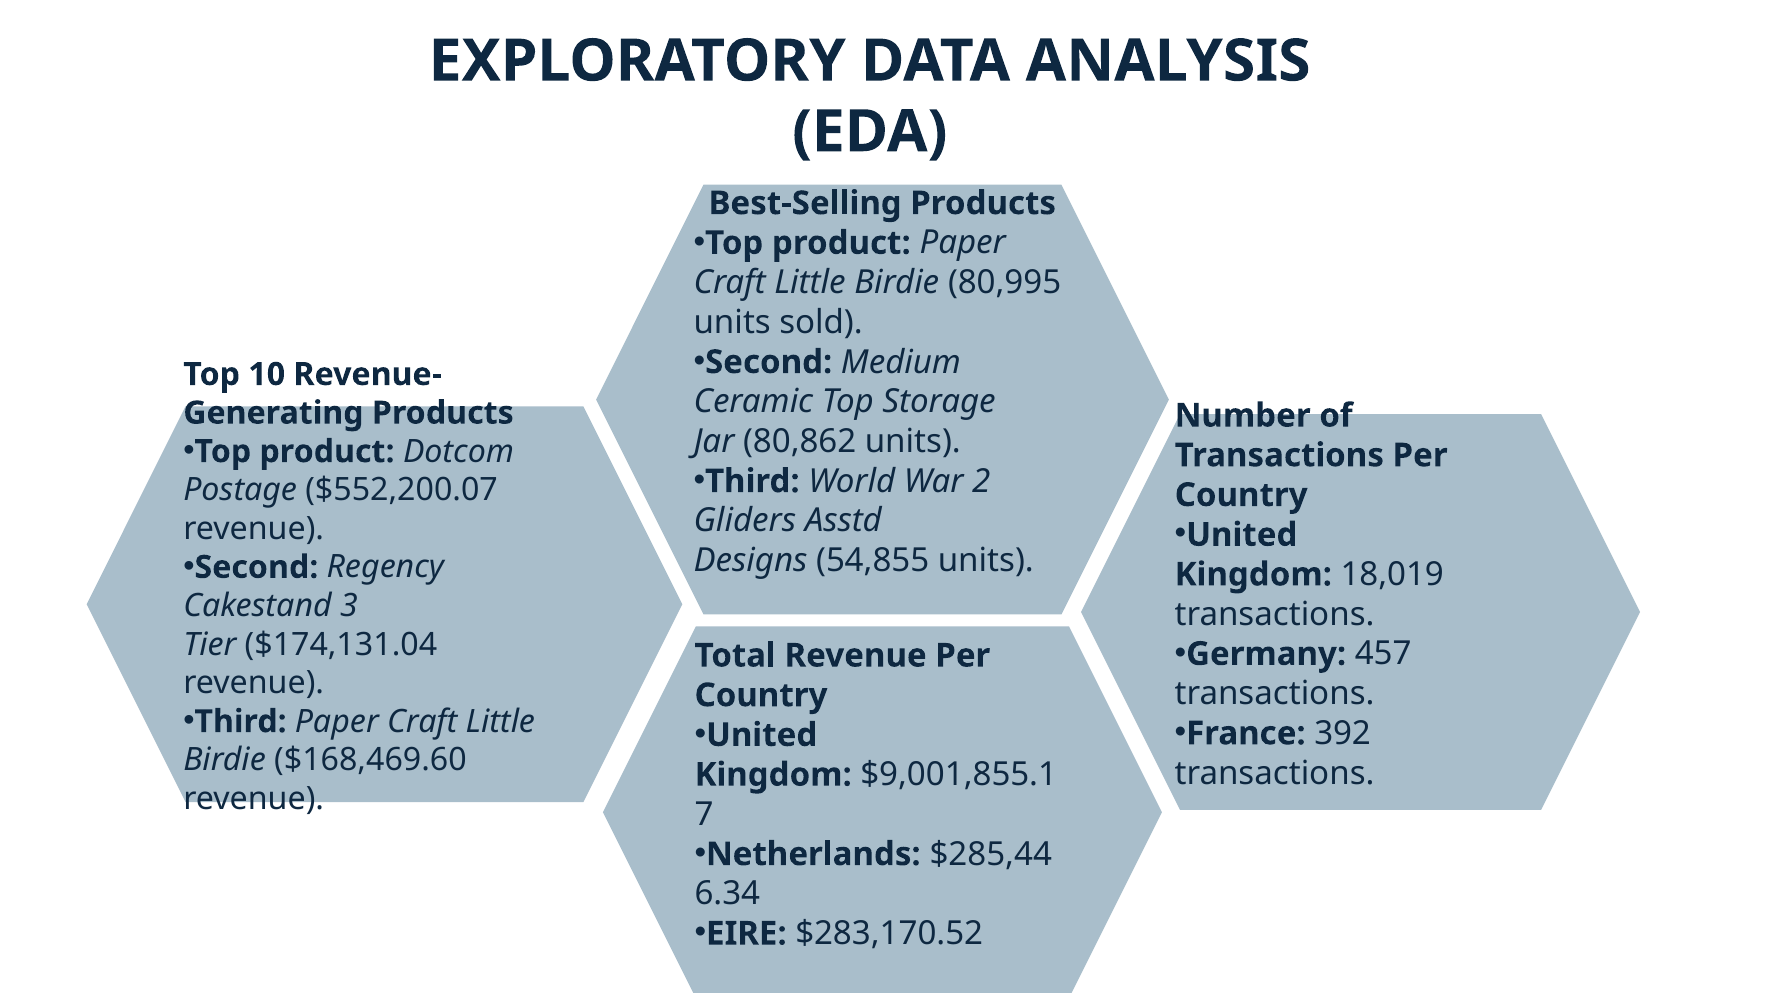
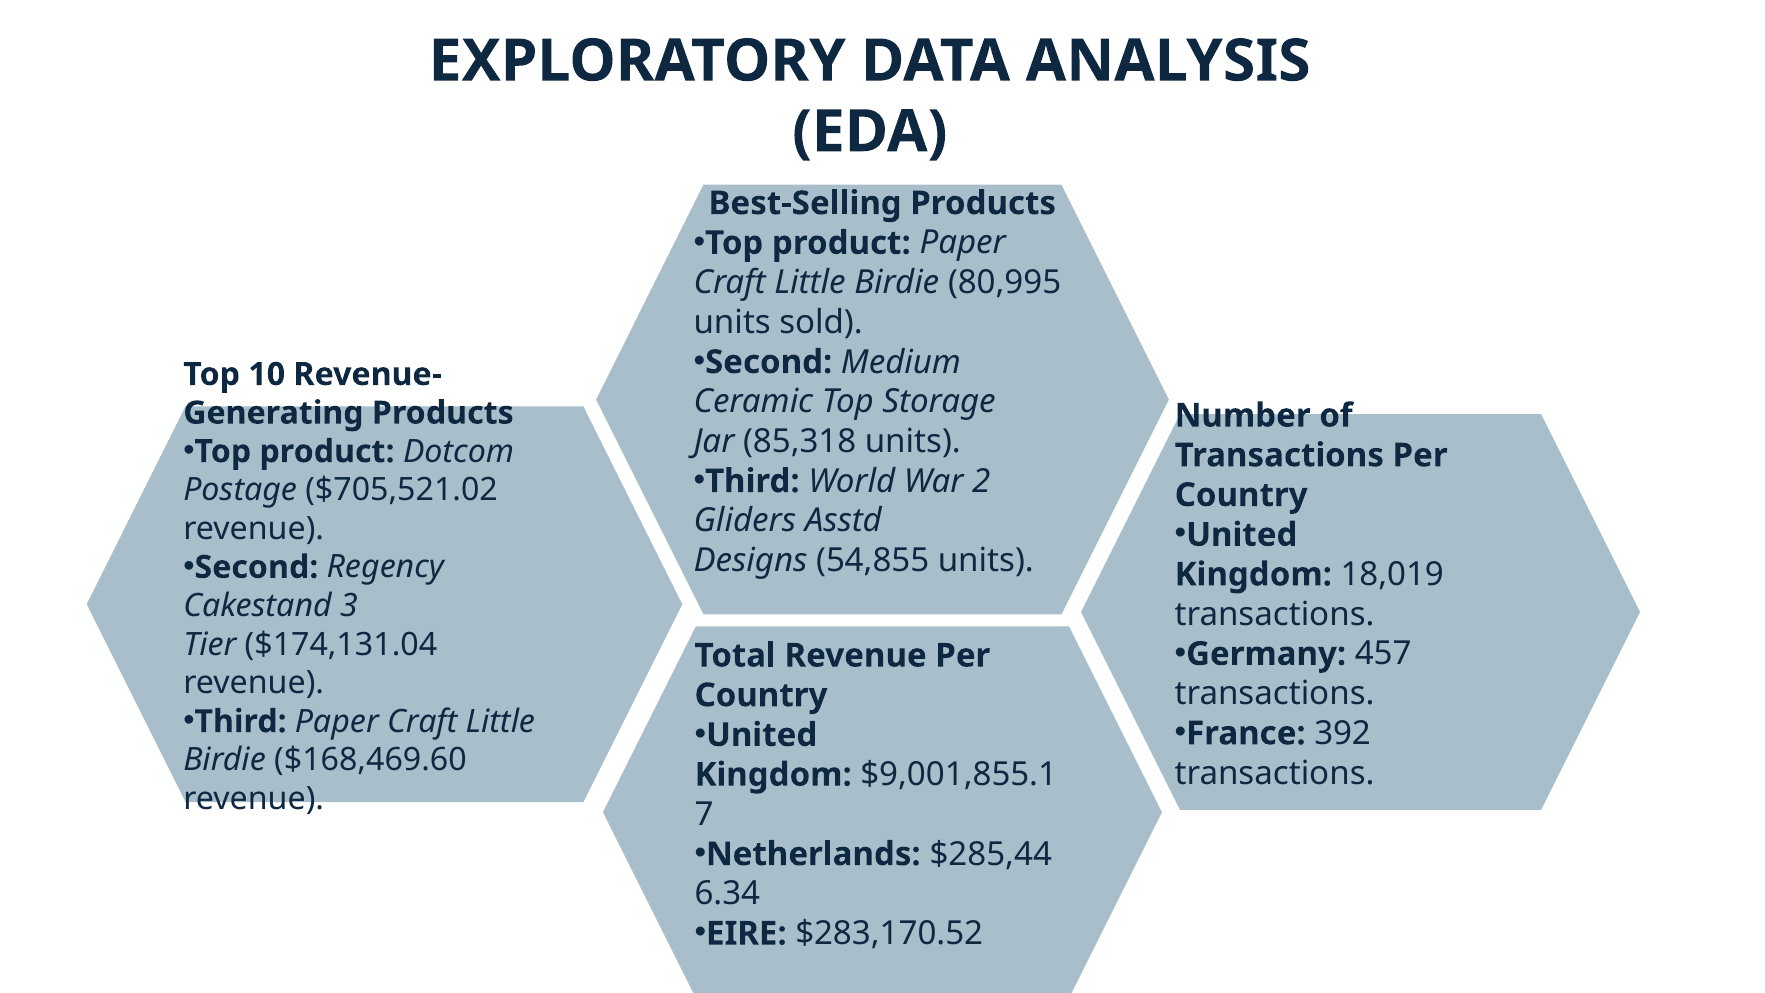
80,862: 80,862 -> 85,318
$552,200.07: $552,200.07 -> $705,521.02
